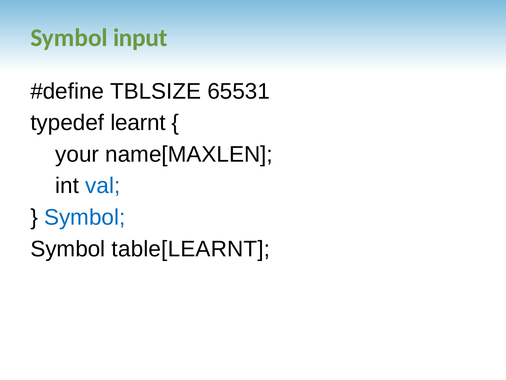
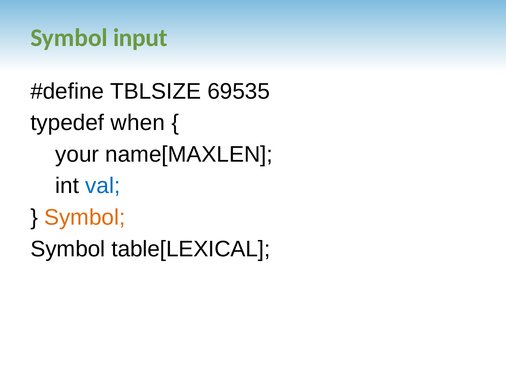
65531: 65531 -> 69535
learnt: learnt -> when
Symbol at (85, 217) colour: blue -> orange
table[LEARNT: table[LEARNT -> table[LEXICAL
